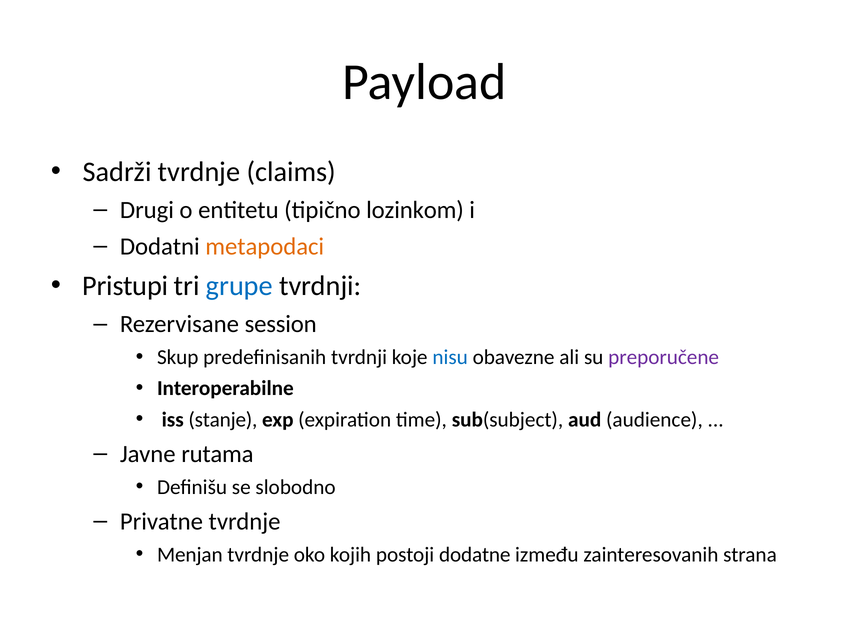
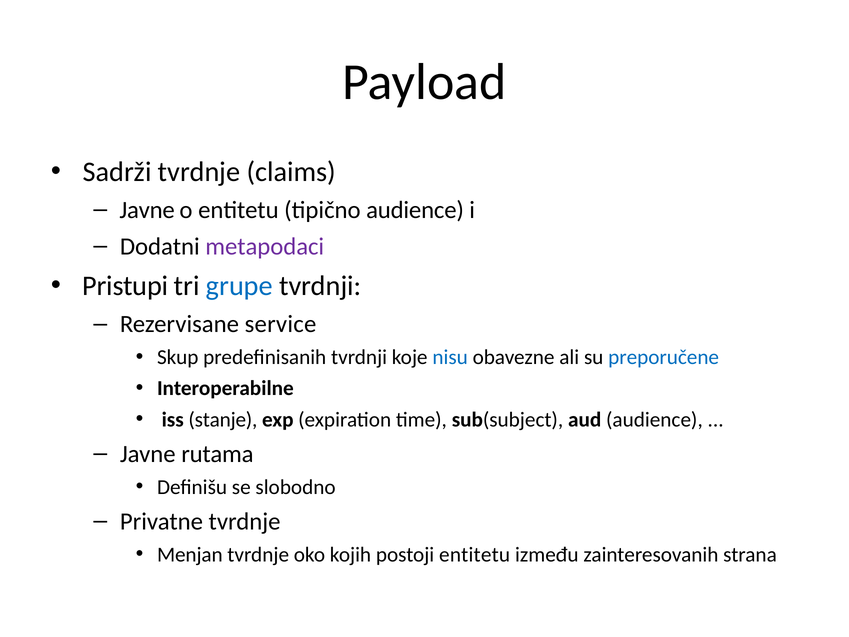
Drugi at (147, 210): Drugi -> Javne
tipično lozinkom: lozinkom -> audience
metapodaci colour: orange -> purple
session: session -> service
preporučene colour: purple -> blue
postoji dodatne: dodatne -> entitetu
